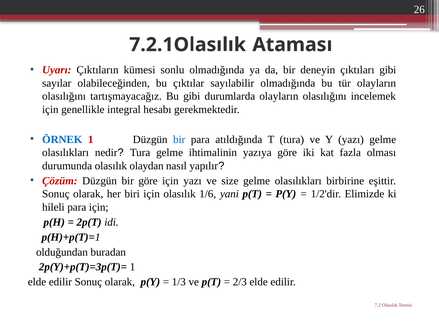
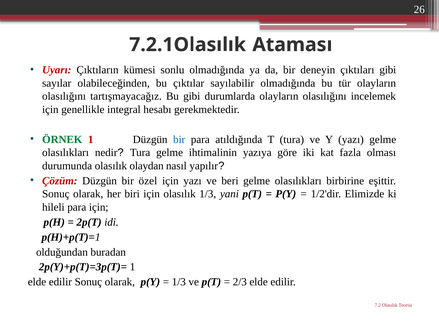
ÖRNEK colour: blue -> green
bir göre: göre -> özel
size: size -> beri
olasılık 1/6: 1/6 -> 1/3
